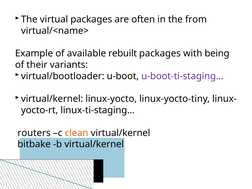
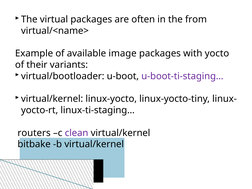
rebuilt: rebuilt -> image
being: being -> yocto
clean colour: orange -> purple
